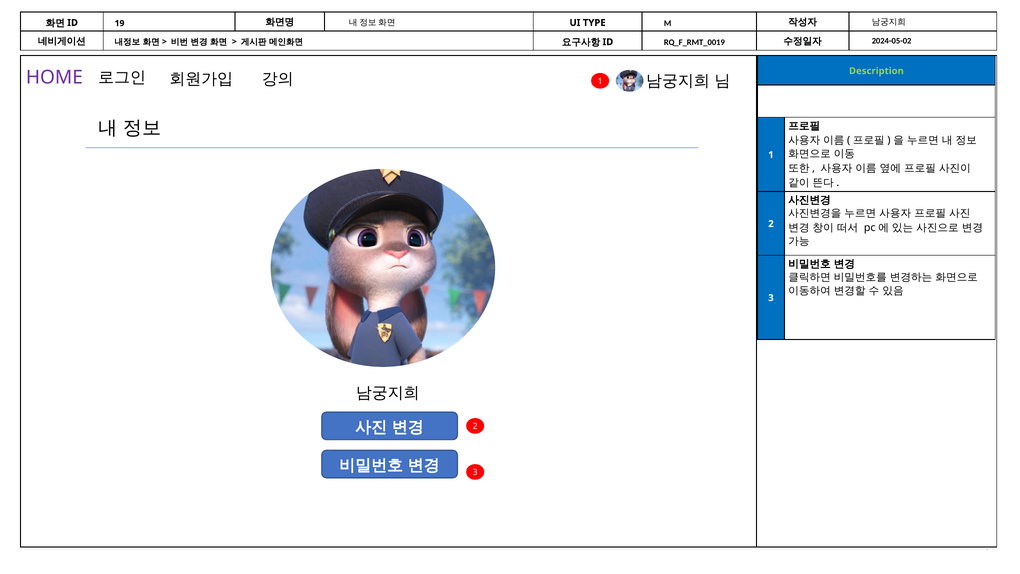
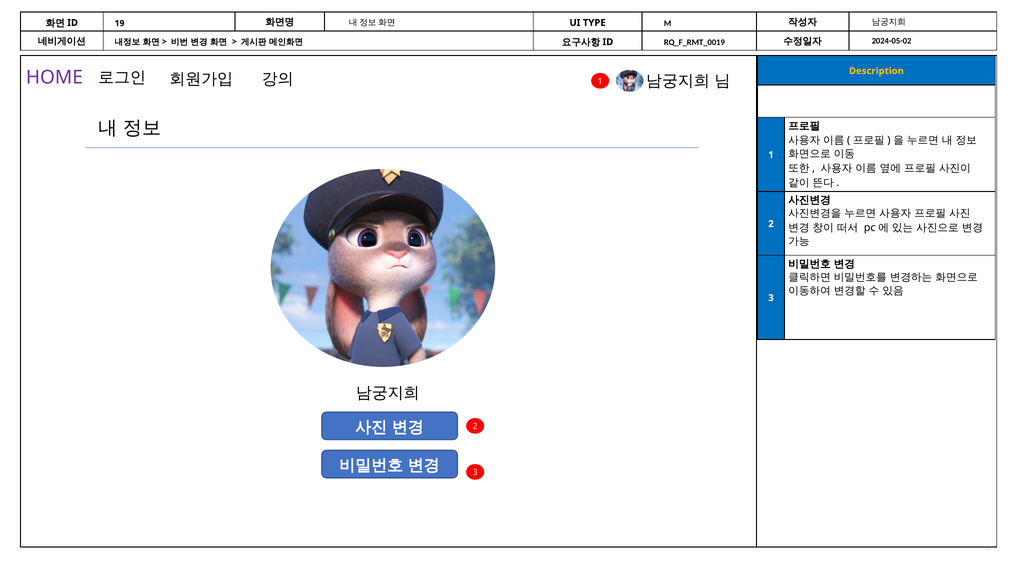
Description colour: light green -> yellow
